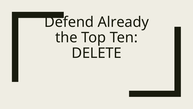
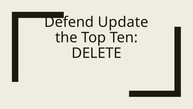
Already: Already -> Update
